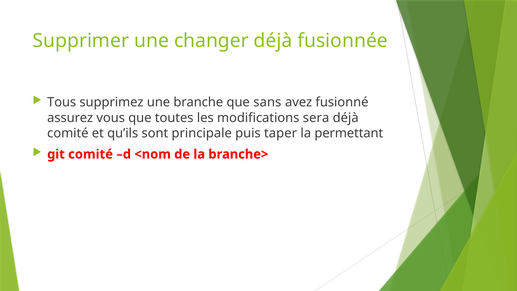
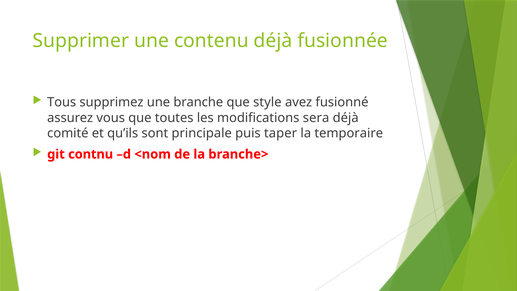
changer: changer -> contenu
sans: sans -> style
permettant: permettant -> temporaire
git comité: comité -> contnu
